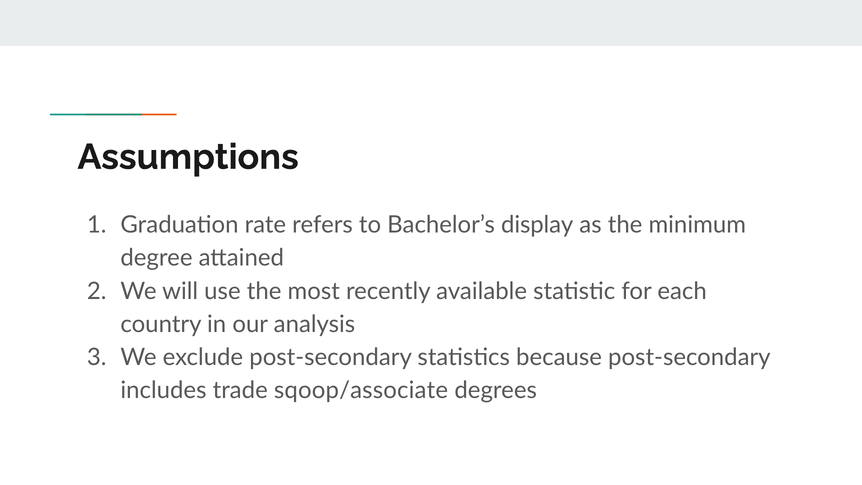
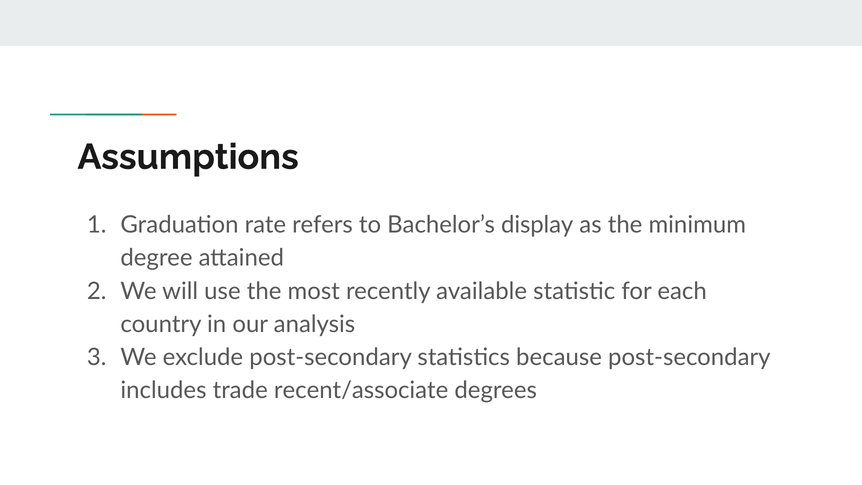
sqoop/associate: sqoop/associate -> recent/associate
